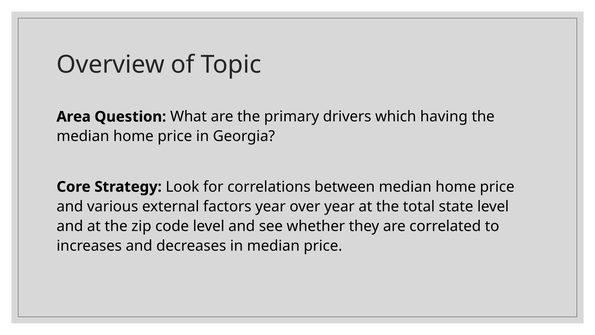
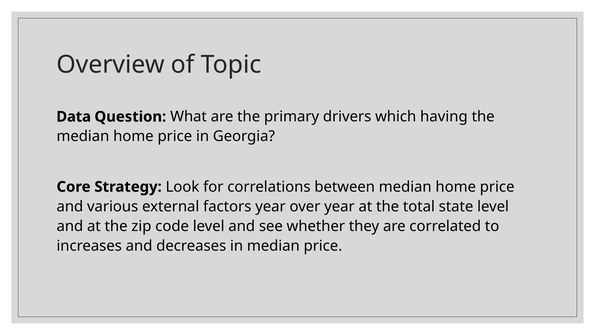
Area: Area -> Data
